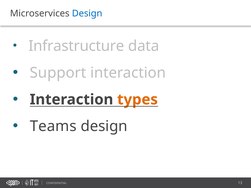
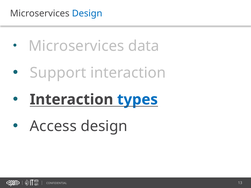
Infrastructure at (76, 46): Infrastructure -> Microservices
types colour: orange -> blue
Teams: Teams -> Access
